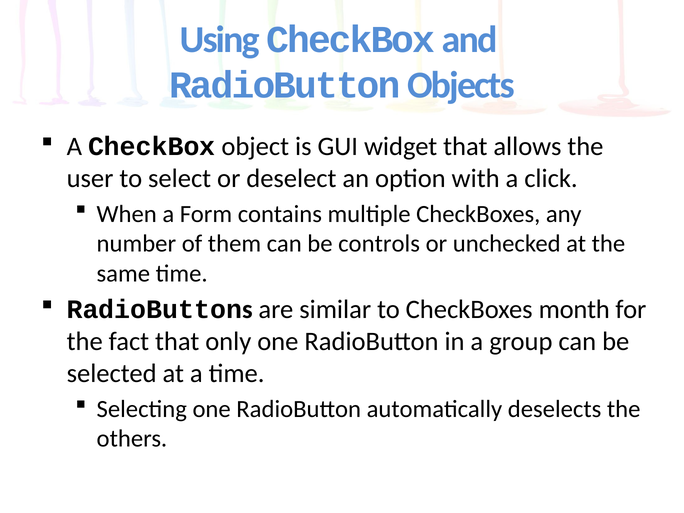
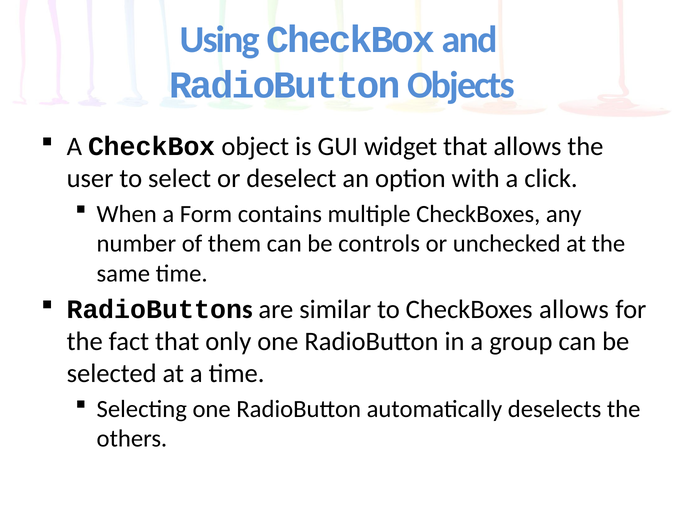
CheckBoxes month: month -> allows
